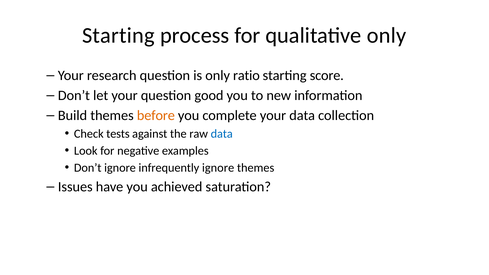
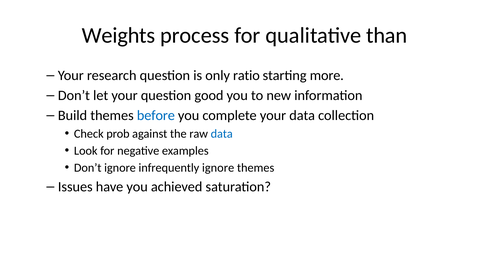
Starting at (118, 36): Starting -> Weights
qualitative only: only -> than
score: score -> more
before colour: orange -> blue
tests: tests -> prob
